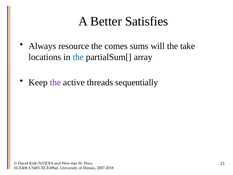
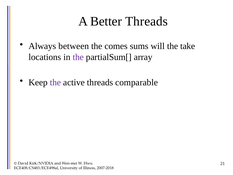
Better Satisfies: Satisfies -> Threads
resource: resource -> between
the at (78, 57) colour: blue -> purple
sequentially: sequentially -> comparable
